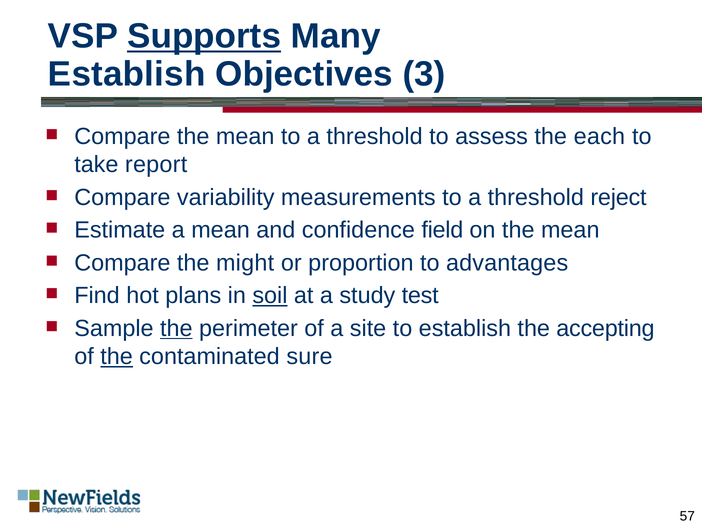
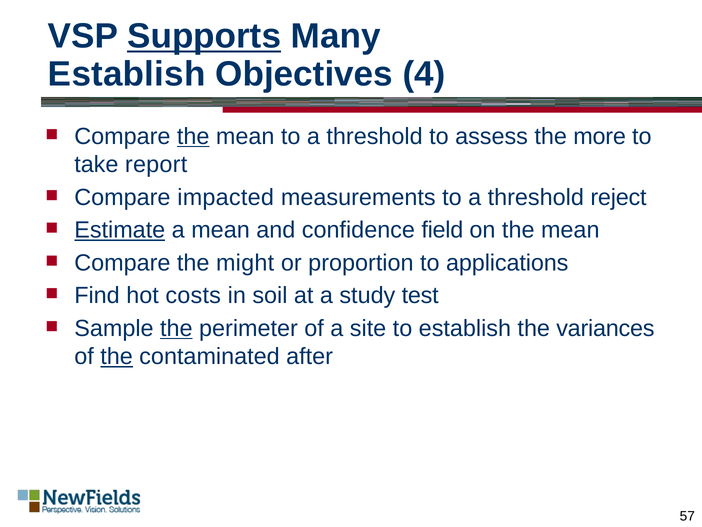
3: 3 -> 4
the at (193, 136) underline: none -> present
each: each -> more
variability: variability -> impacted
Estimate underline: none -> present
advantages: advantages -> applications
plans: plans -> costs
soil underline: present -> none
accepting: accepting -> variances
sure: sure -> after
